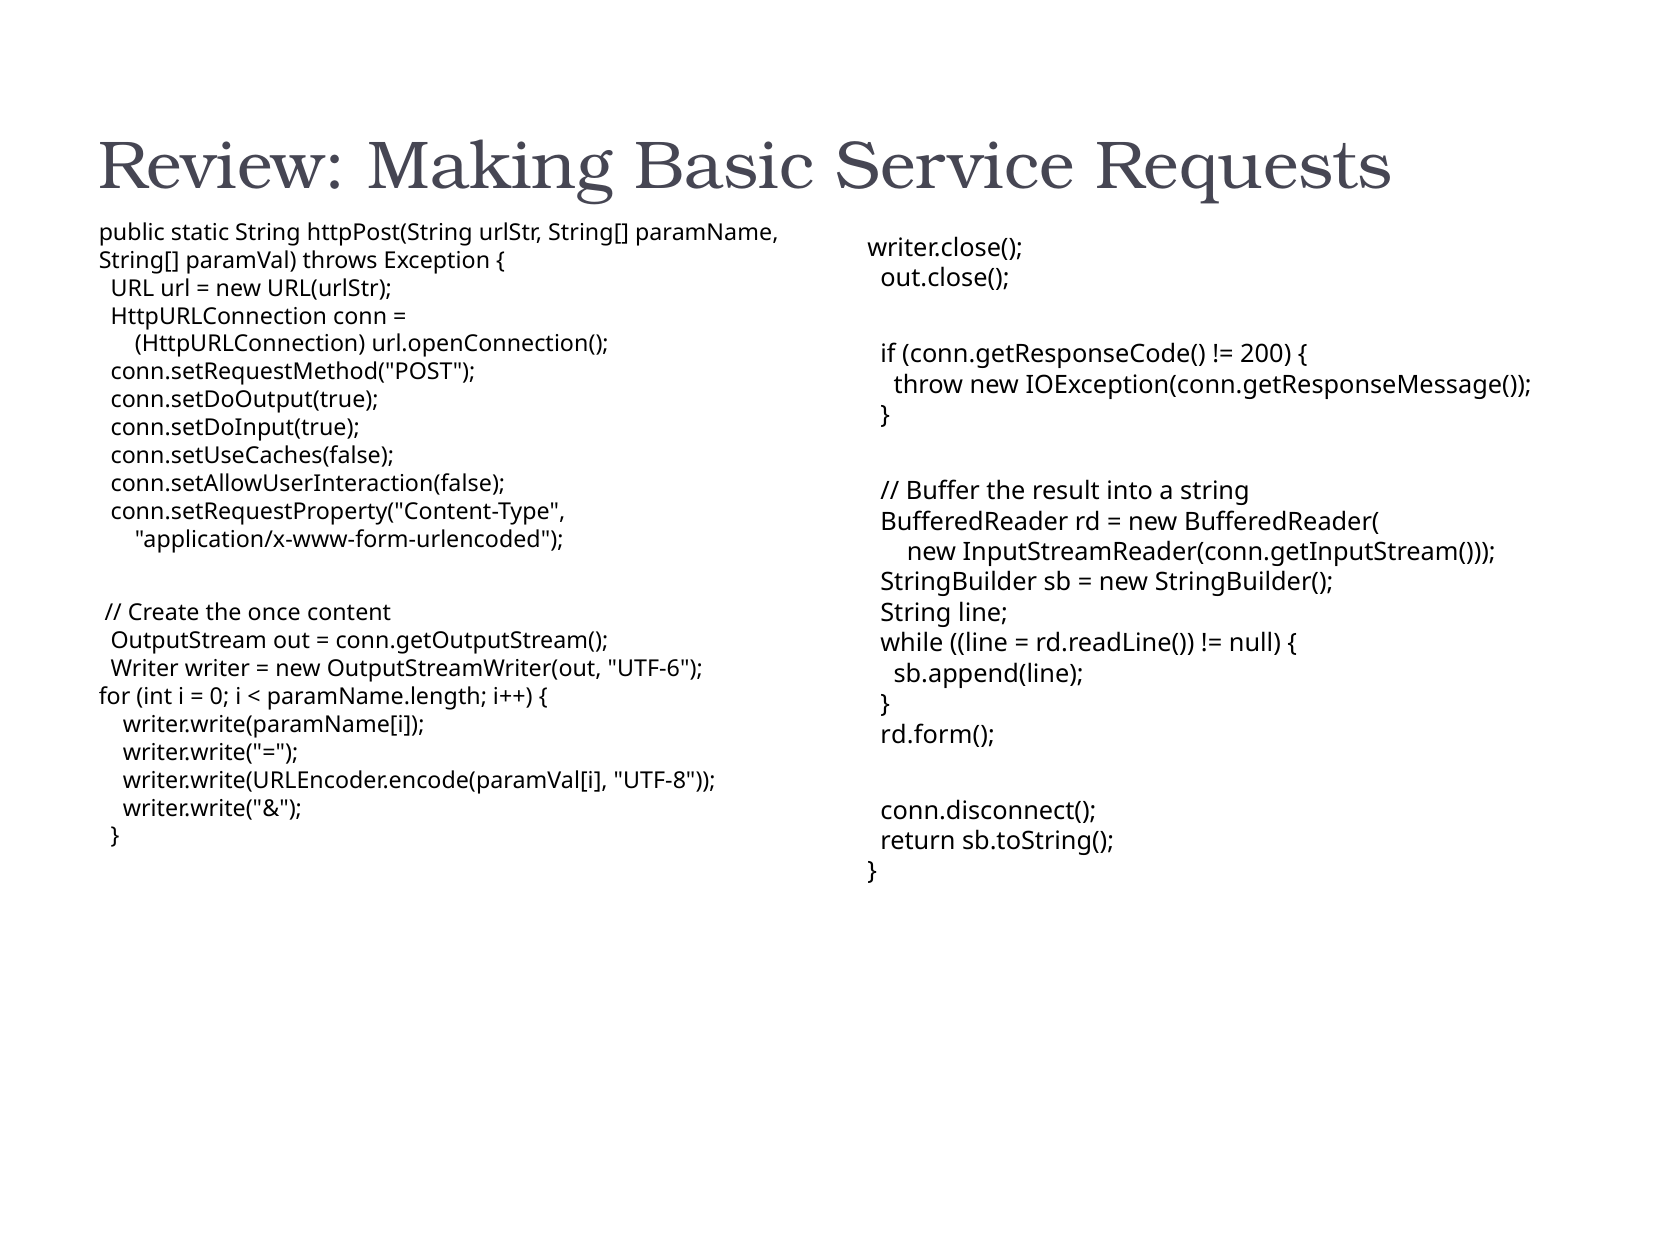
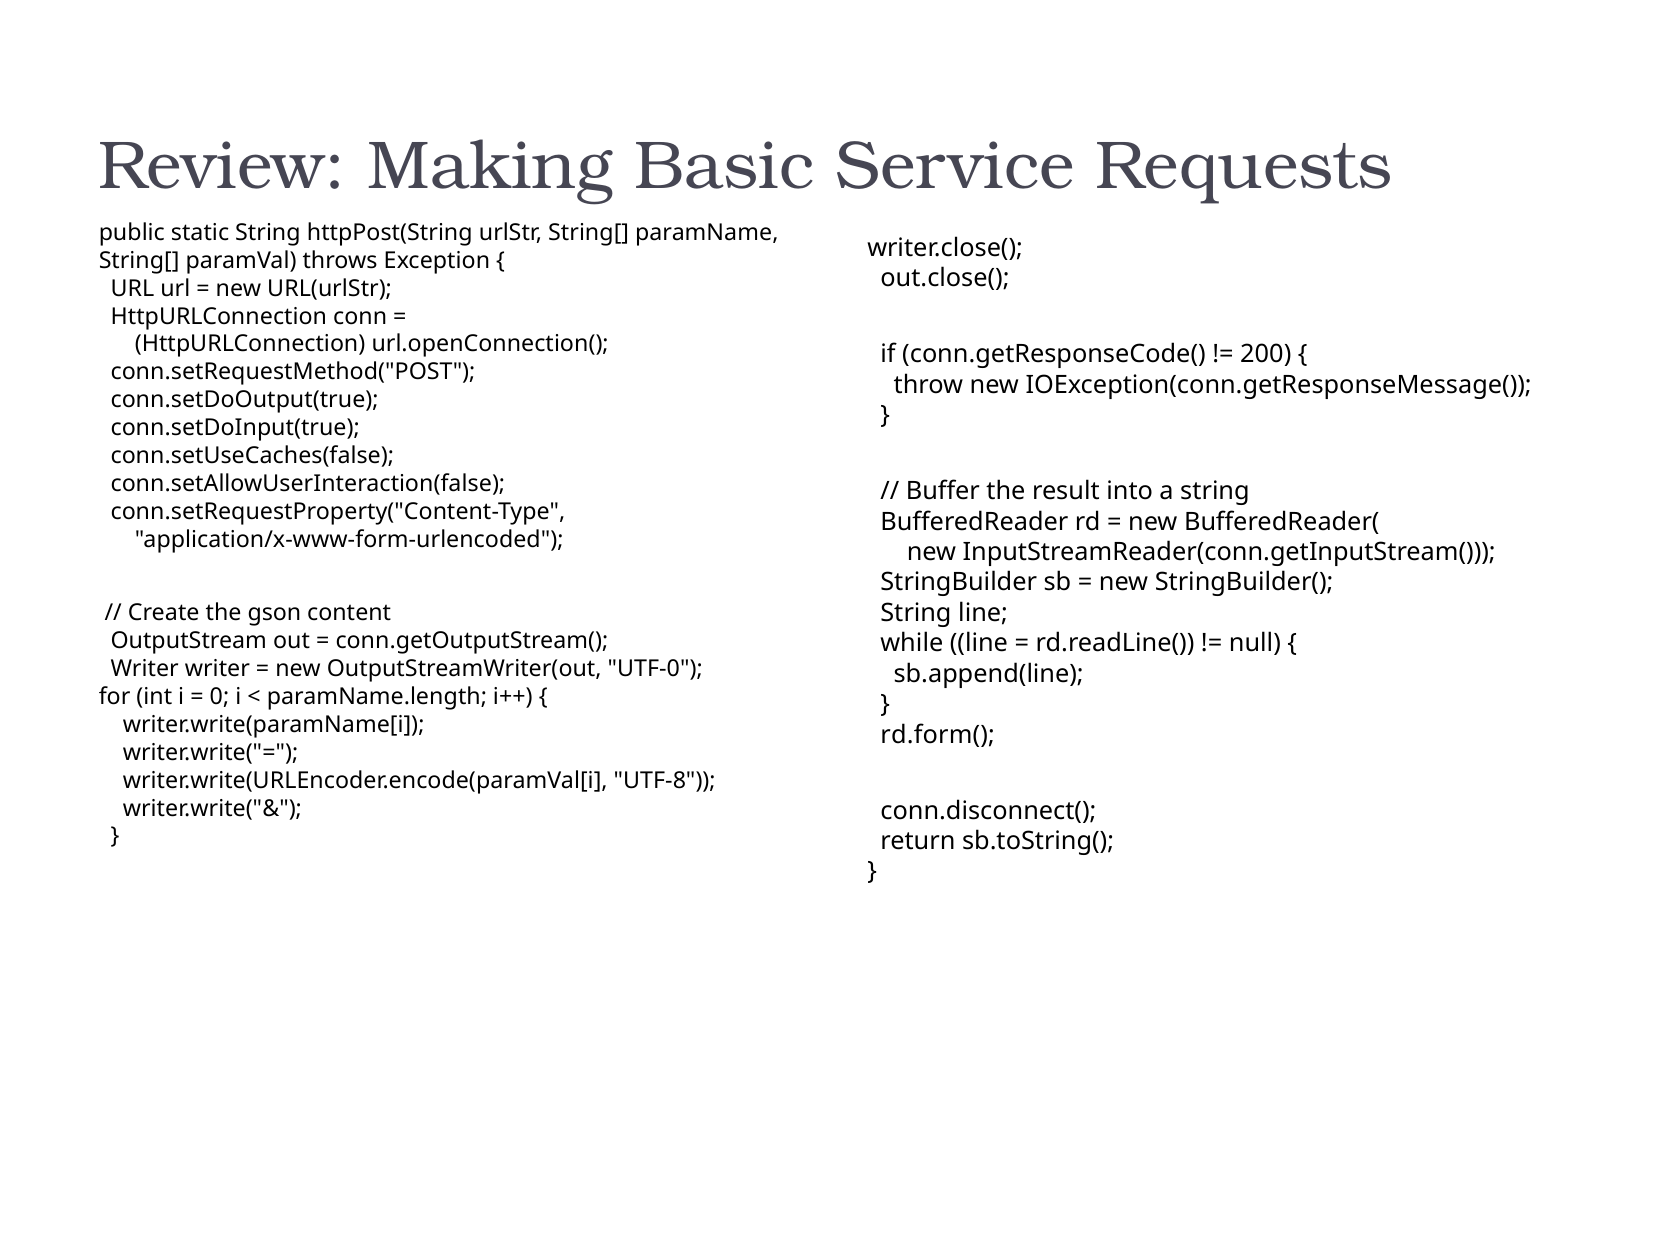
once: once -> gson
UTF-6: UTF-6 -> UTF-0
